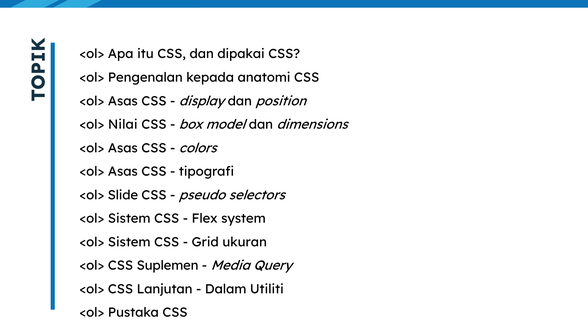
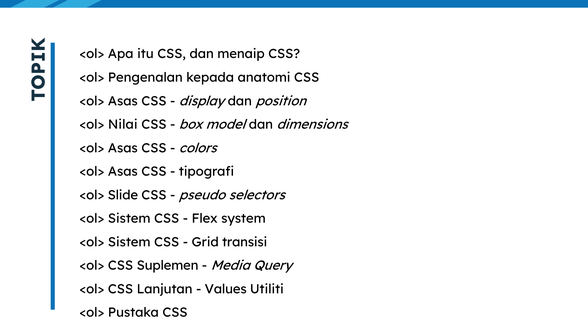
dipakai: dipakai -> menaip
ukuran: ukuran -> transisi
Dalam: Dalam -> Values
